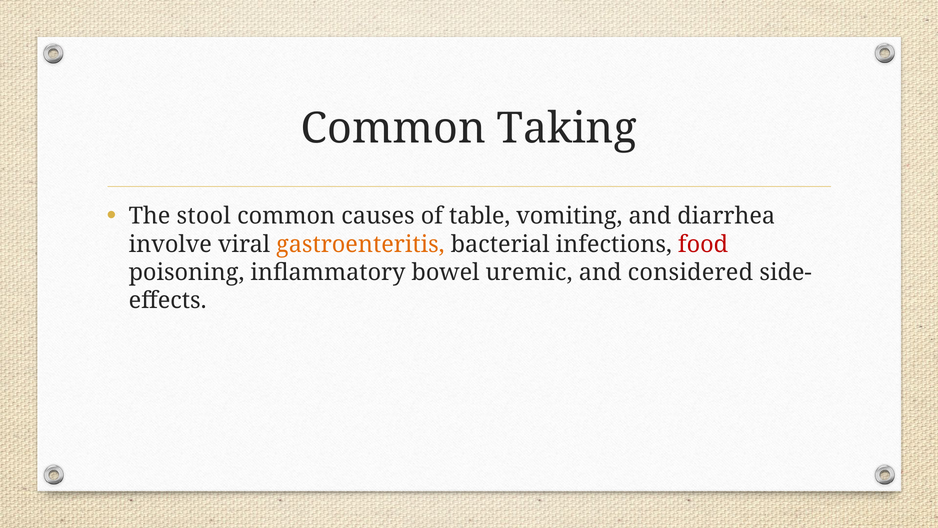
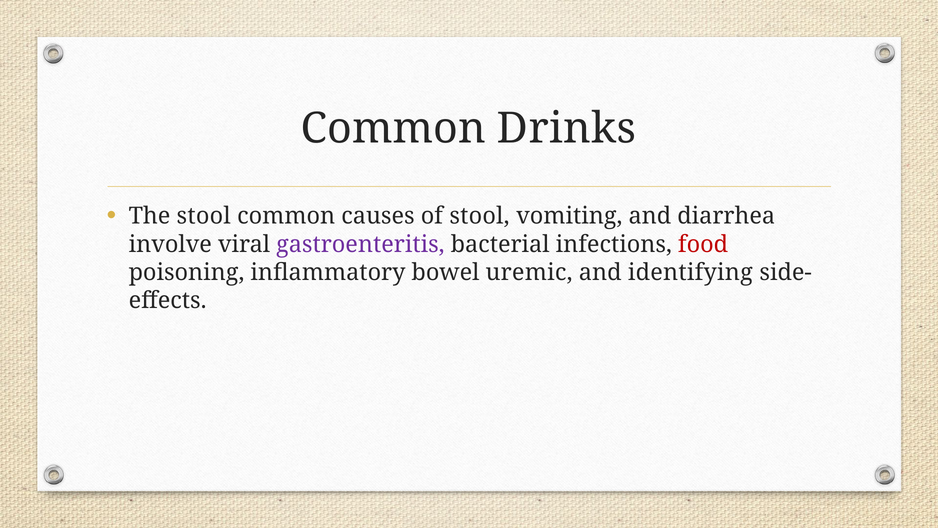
Taking: Taking -> Drinks
of table: table -> stool
gastroenteritis colour: orange -> purple
considered: considered -> identifying
